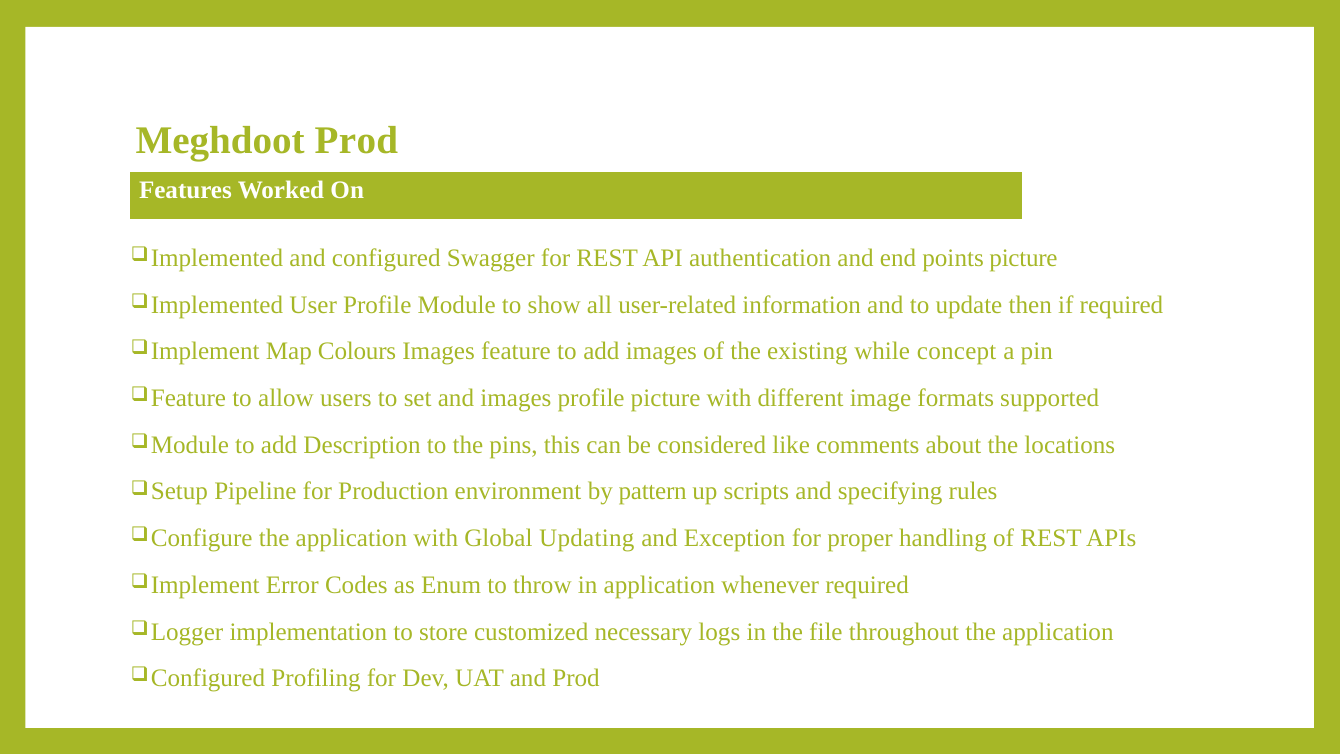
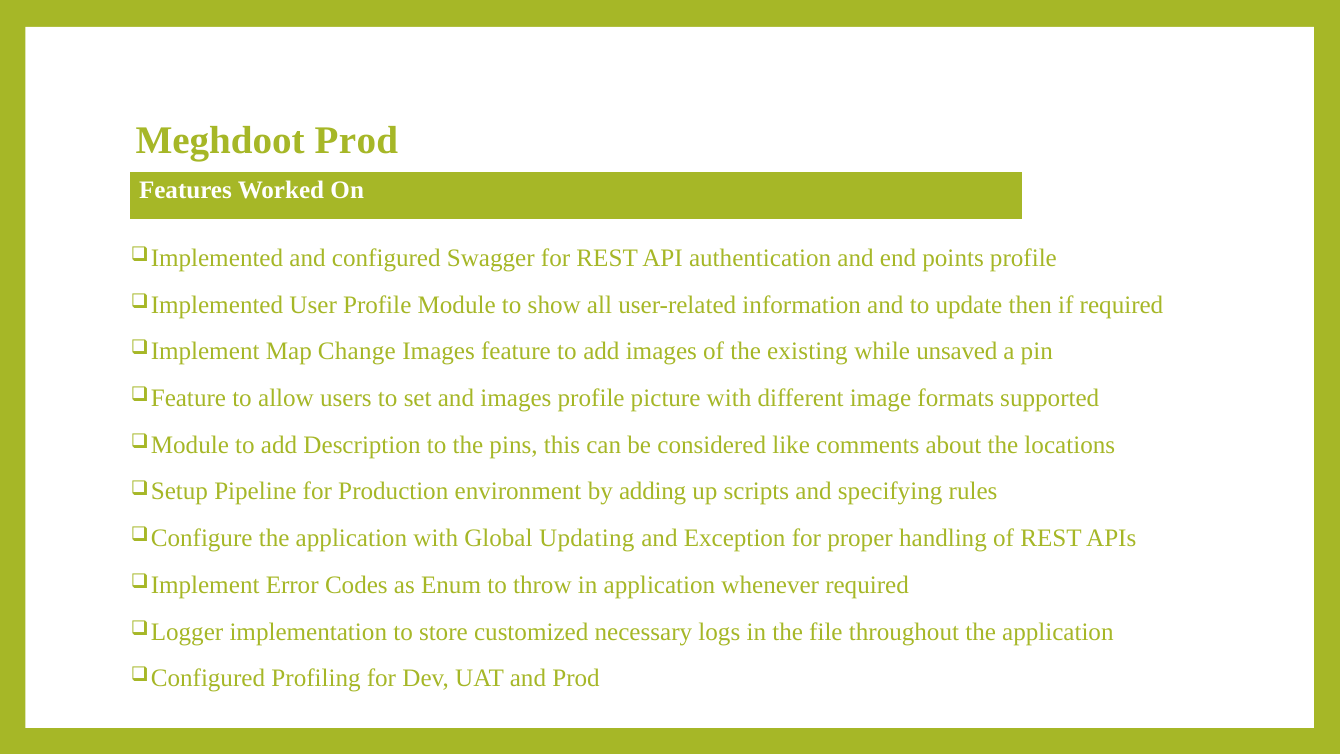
points picture: picture -> profile
Colours: Colours -> Change
concept: concept -> unsaved
pattern: pattern -> adding
